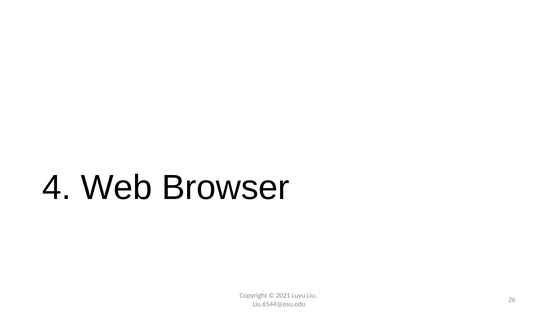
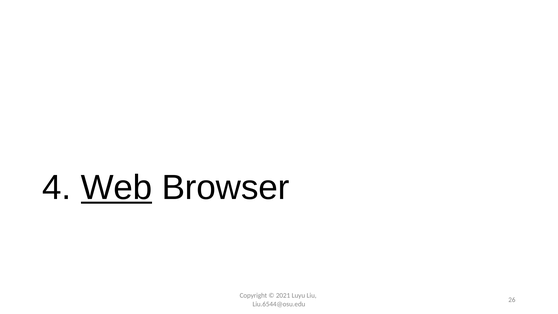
Web underline: none -> present
